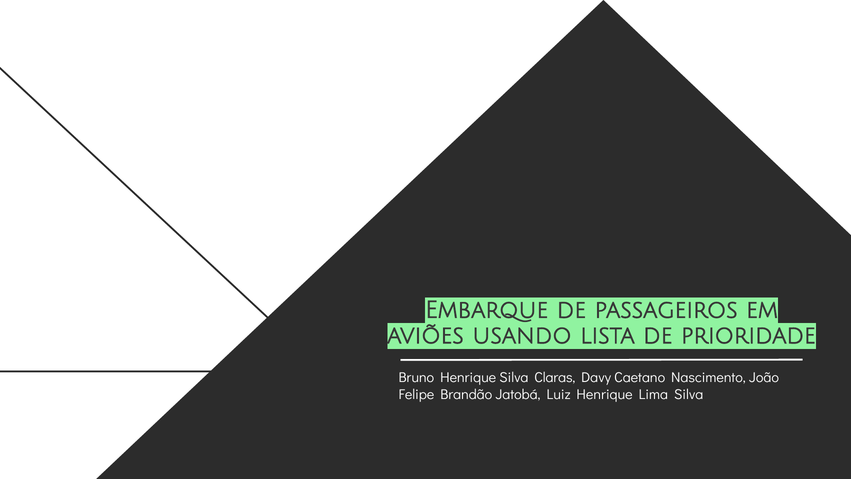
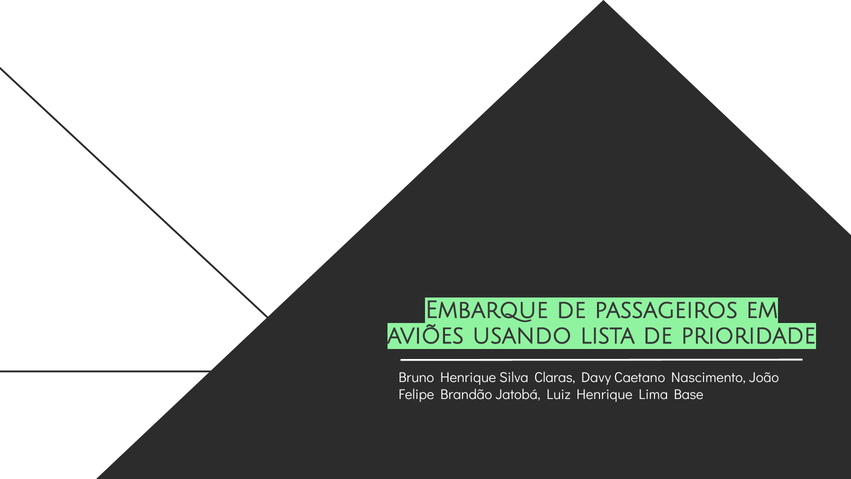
Lima Silva: Silva -> Base
